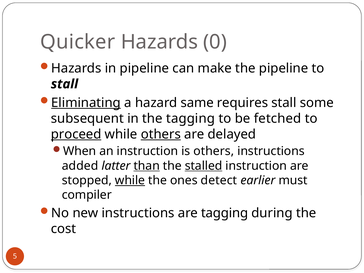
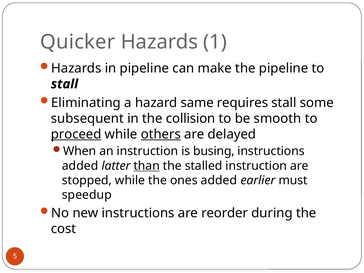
0: 0 -> 1
Eliminating underline: present -> none
the tagging: tagging -> collision
fetched: fetched -> smooth
is others: others -> busing
stalled underline: present -> none
while at (130, 180) underline: present -> none
ones detect: detect -> added
compiler: compiler -> speedup
are tagging: tagging -> reorder
